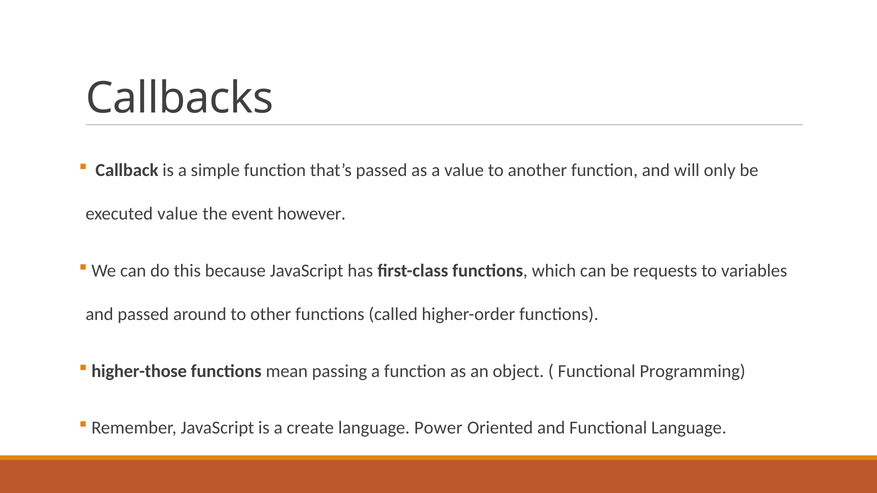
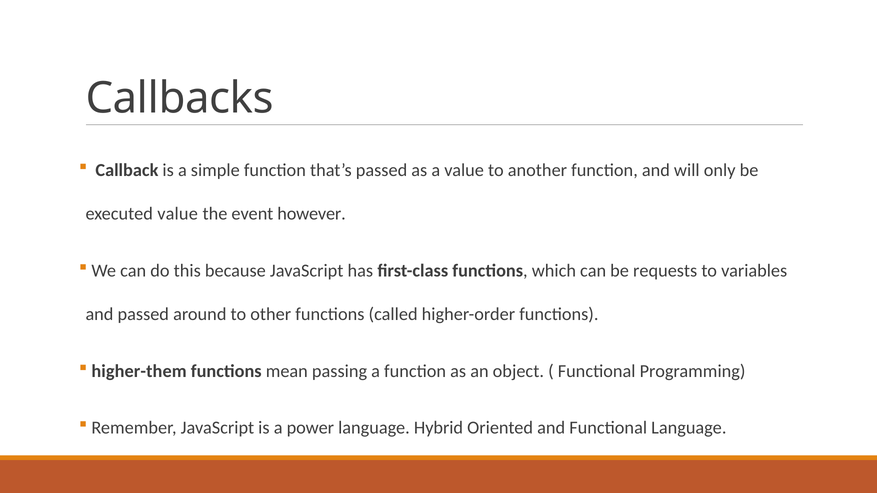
higher-those: higher-those -> higher-them
create: create -> power
Power: Power -> Hybrid
